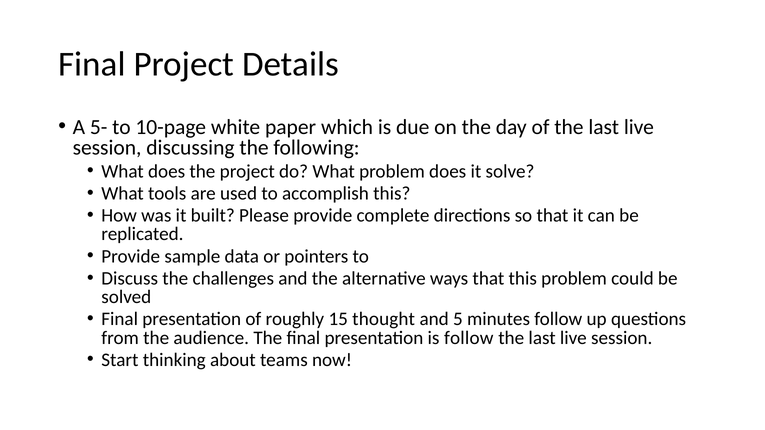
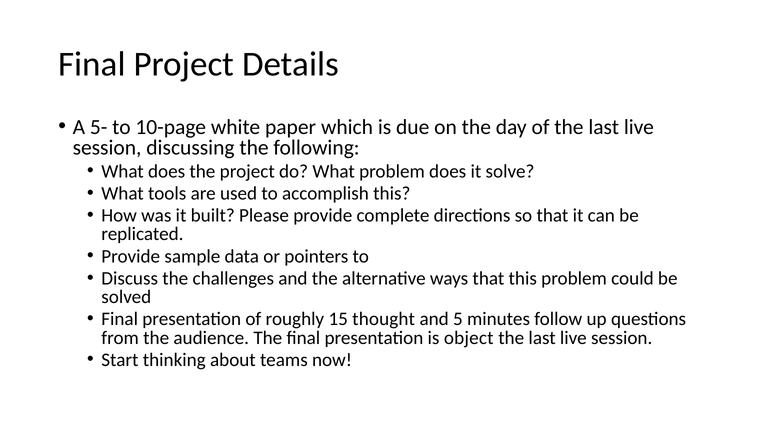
is follow: follow -> object
